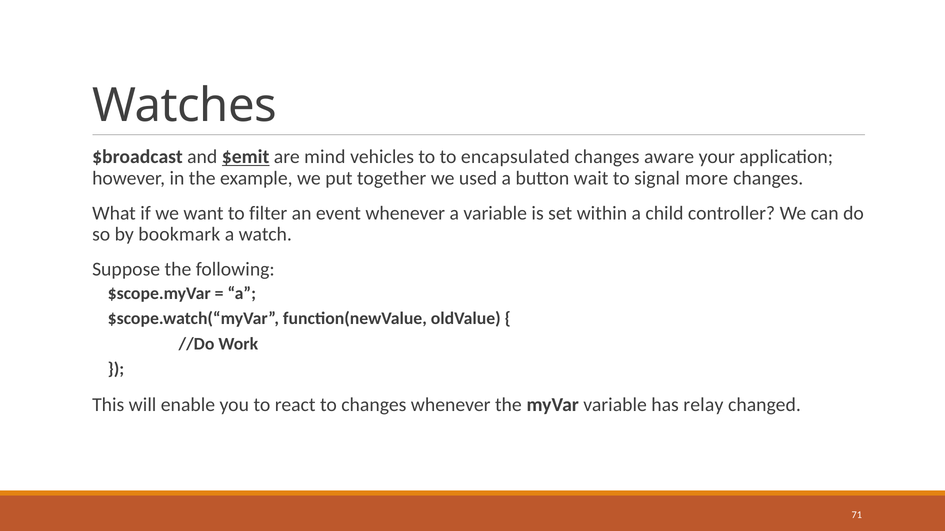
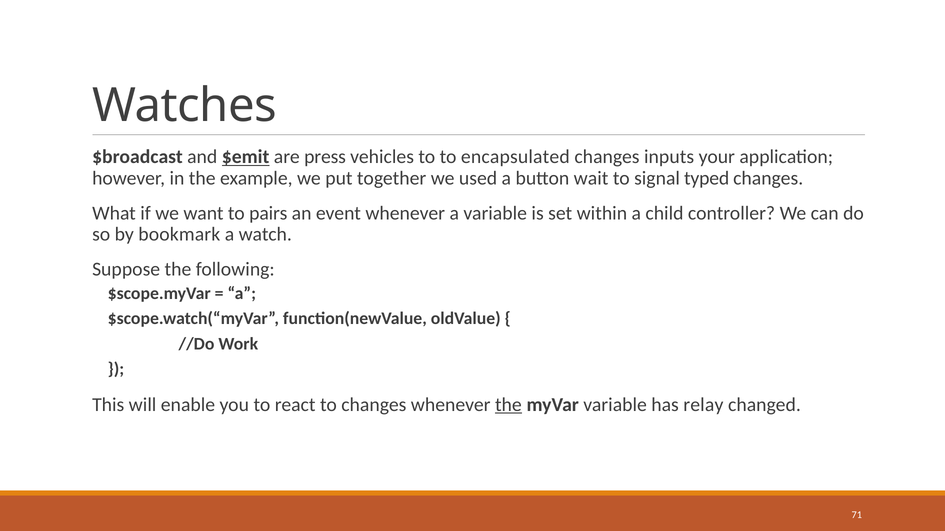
mind: mind -> press
aware: aware -> inputs
more: more -> typed
filter: filter -> pairs
the at (508, 405) underline: none -> present
